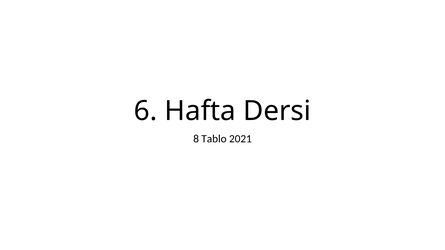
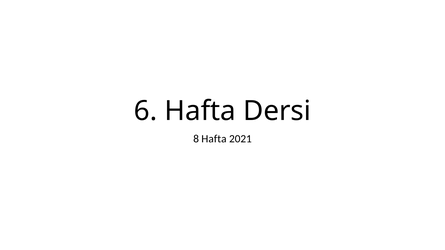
8 Tablo: Tablo -> Hafta
